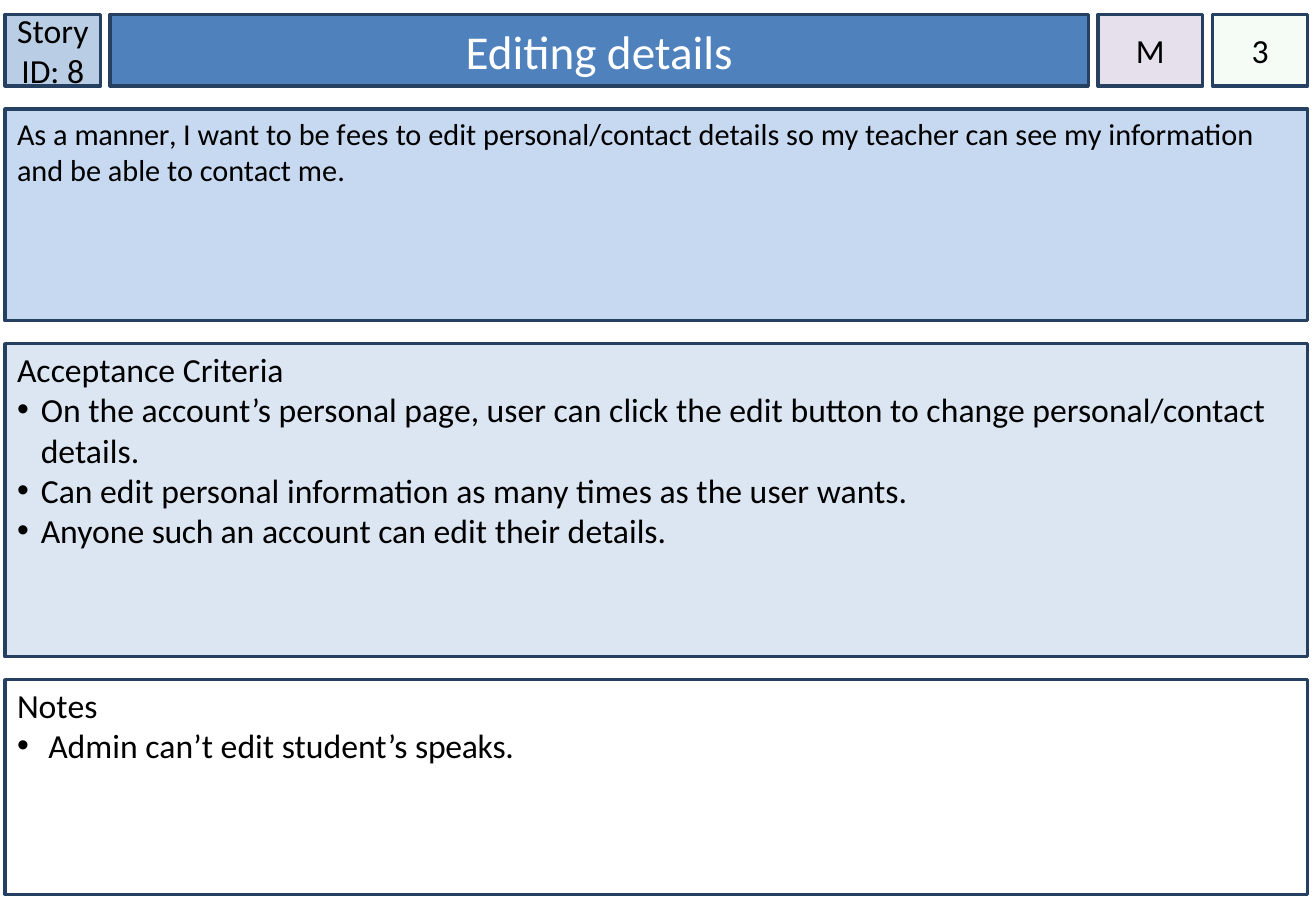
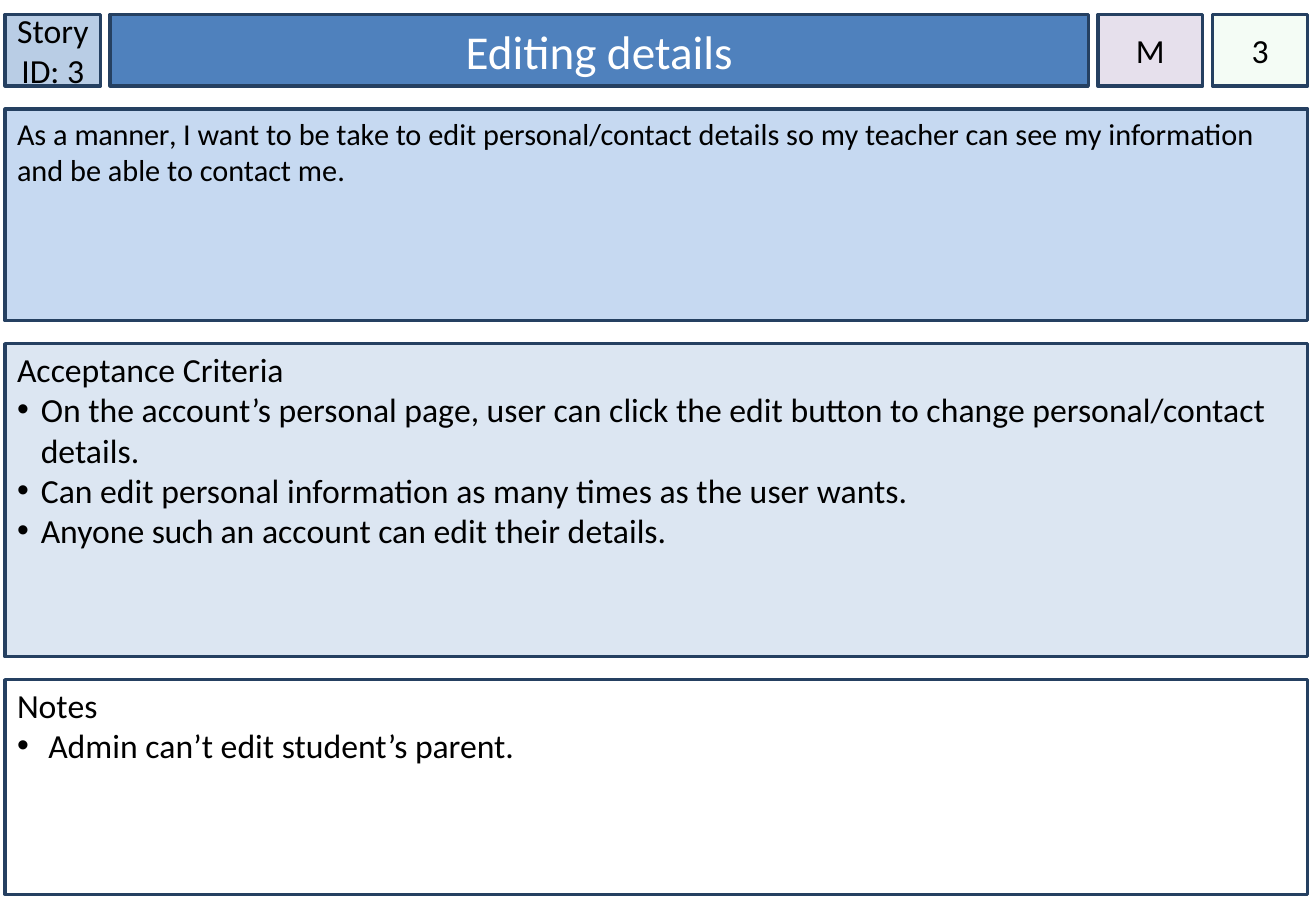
ID 8: 8 -> 3
fees: fees -> take
speaks: speaks -> parent
